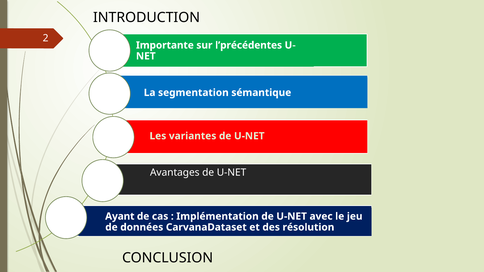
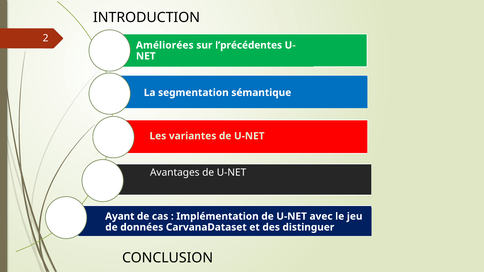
Importante: Importante -> Améliorées
résolution: résolution -> distinguer
